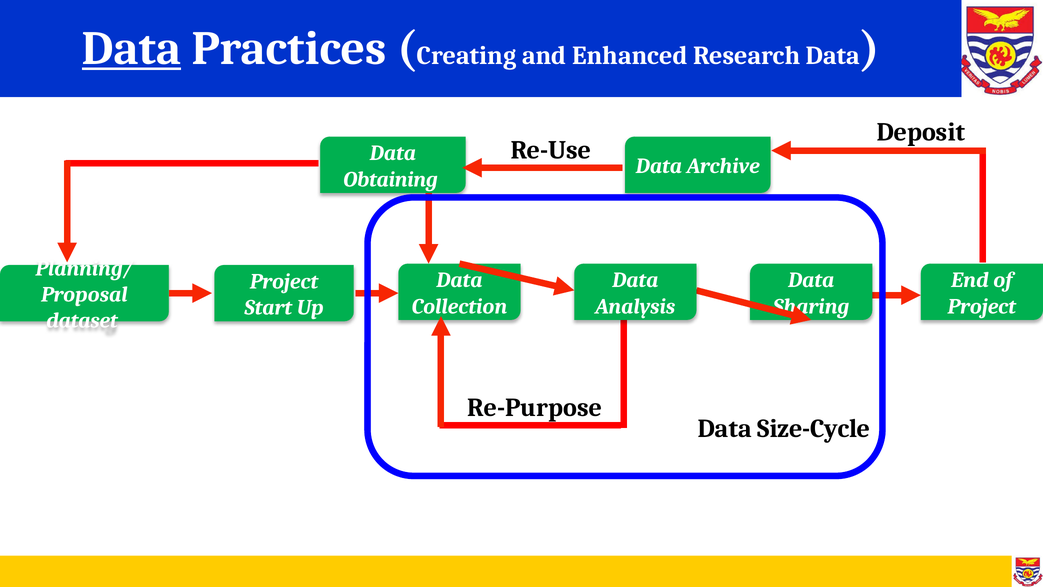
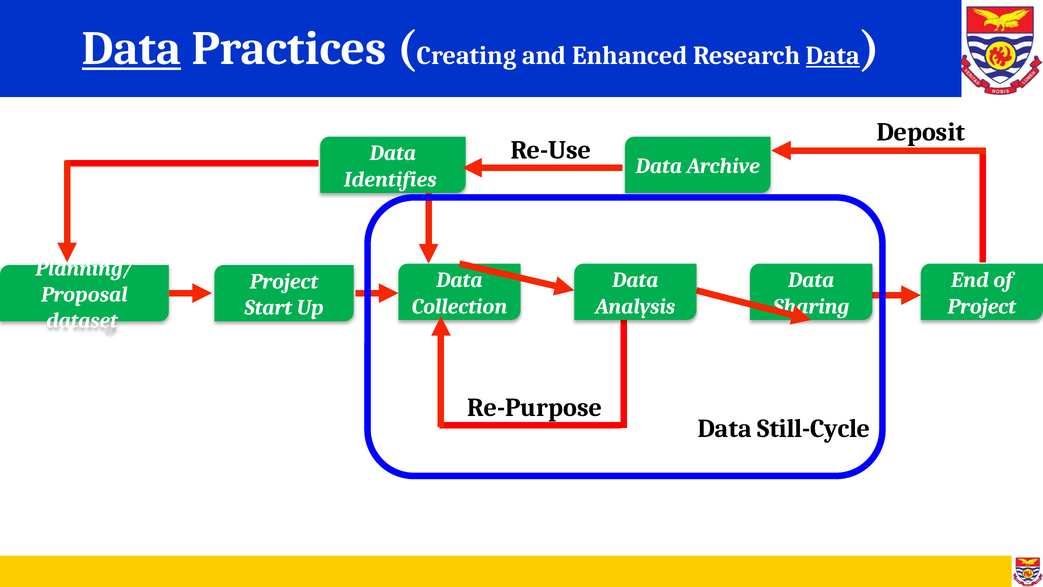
Data at (833, 55) underline: none -> present
Obtaining: Obtaining -> Identifies
Size-Cycle: Size-Cycle -> Still-Cycle
